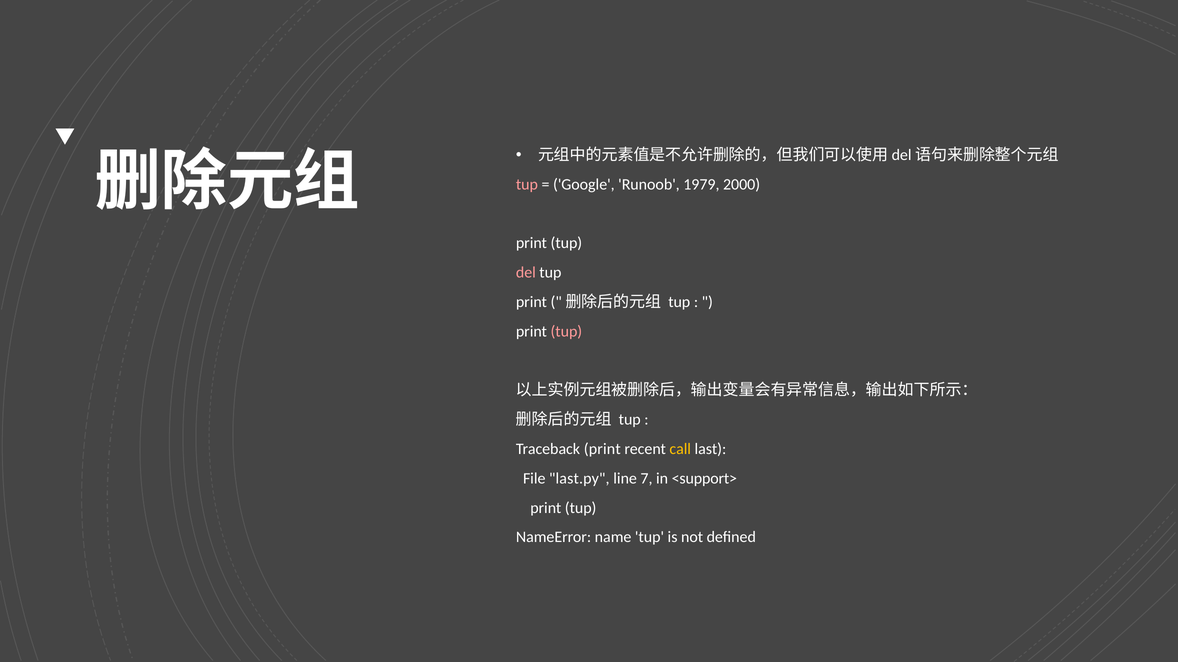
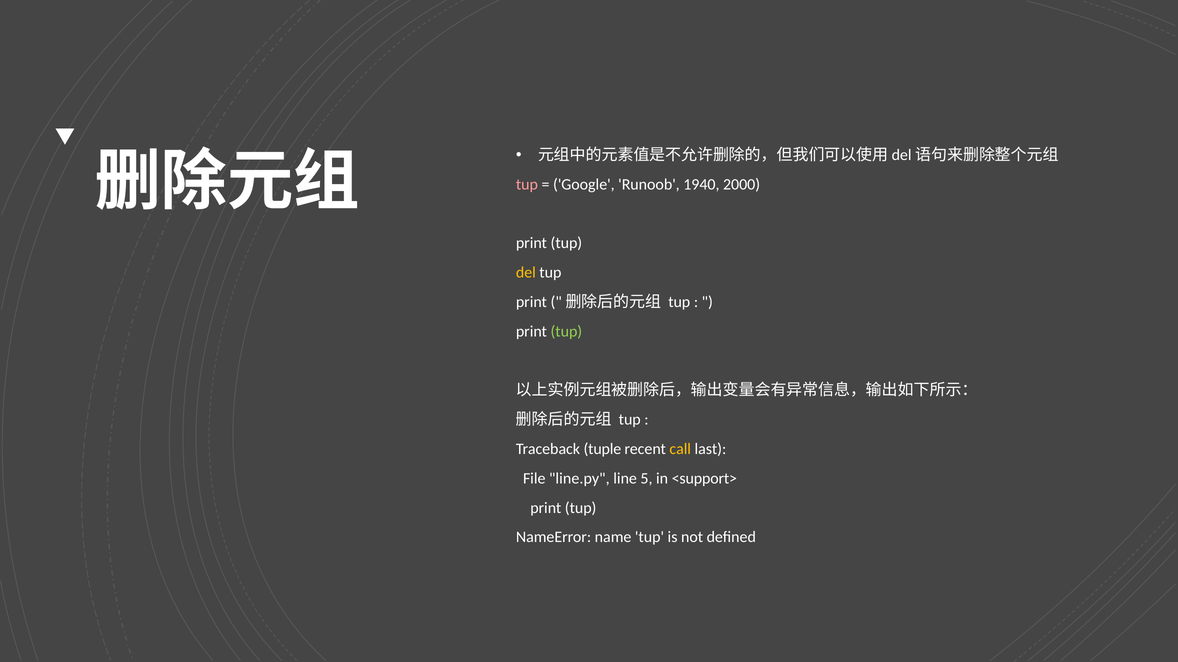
1979: 1979 -> 1940
del colour: pink -> yellow
tup at (566, 332) colour: pink -> light green
Traceback print: print -> tuple
last.py: last.py -> line.py
7: 7 -> 5
